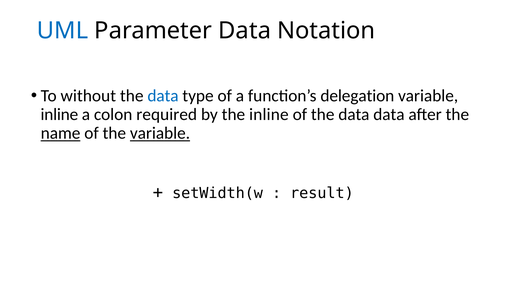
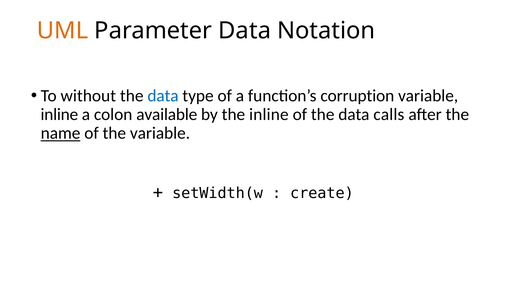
UML colour: blue -> orange
delegation: delegation -> corruption
required: required -> available
data data: data -> calls
variable at (160, 133) underline: present -> none
result: result -> create
